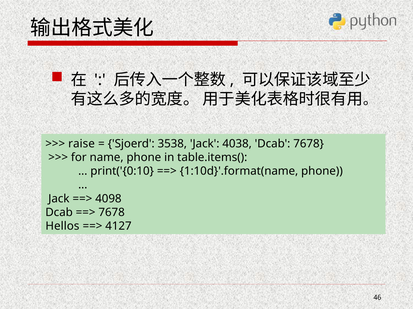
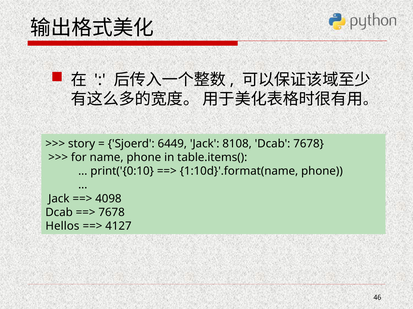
raise: raise -> story
3538: 3538 -> 6449
4038: 4038 -> 8108
